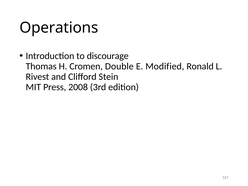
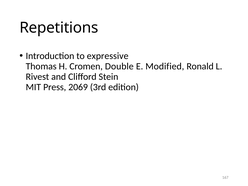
Operations: Operations -> Repetitions
discourage: discourage -> expressive
2008: 2008 -> 2069
